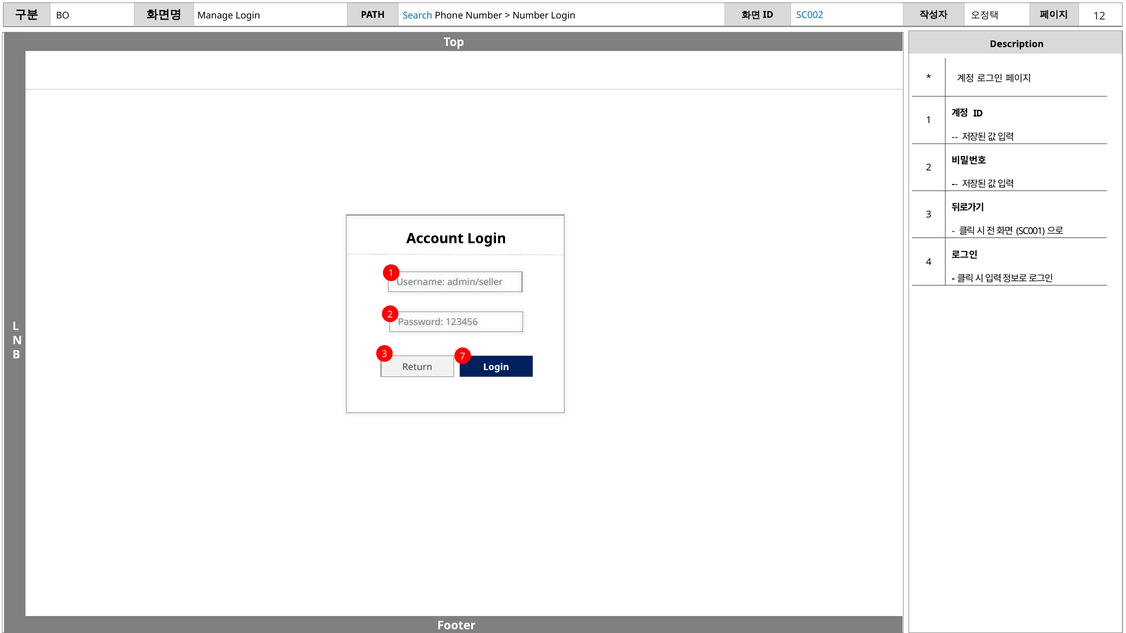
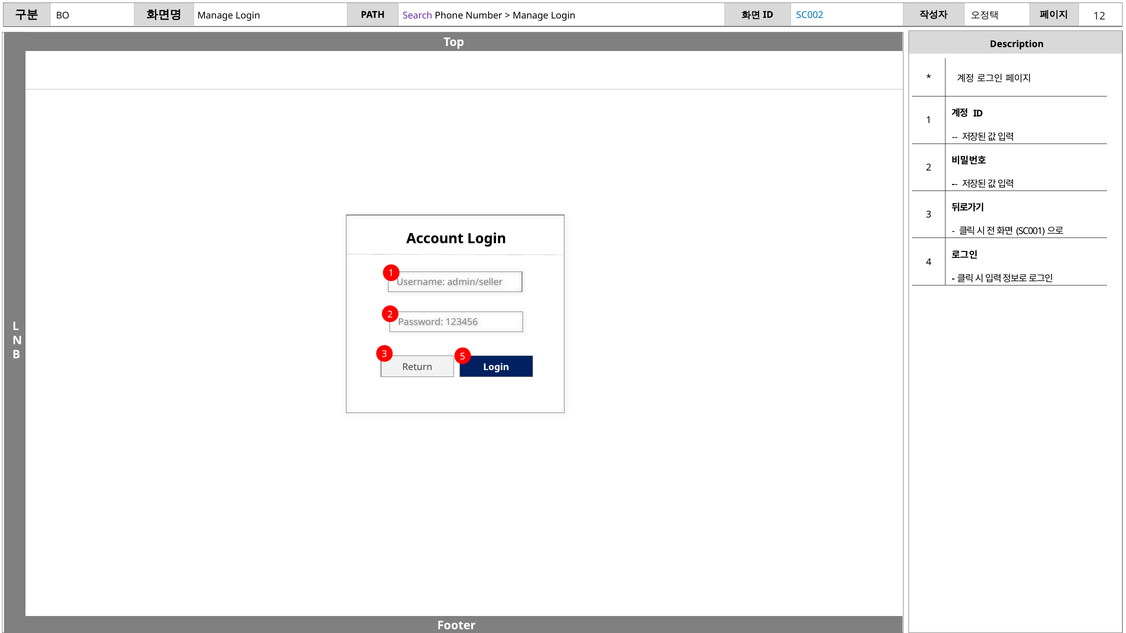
Search colour: blue -> purple
Number at (531, 16): Number -> Manage
7: 7 -> 5
